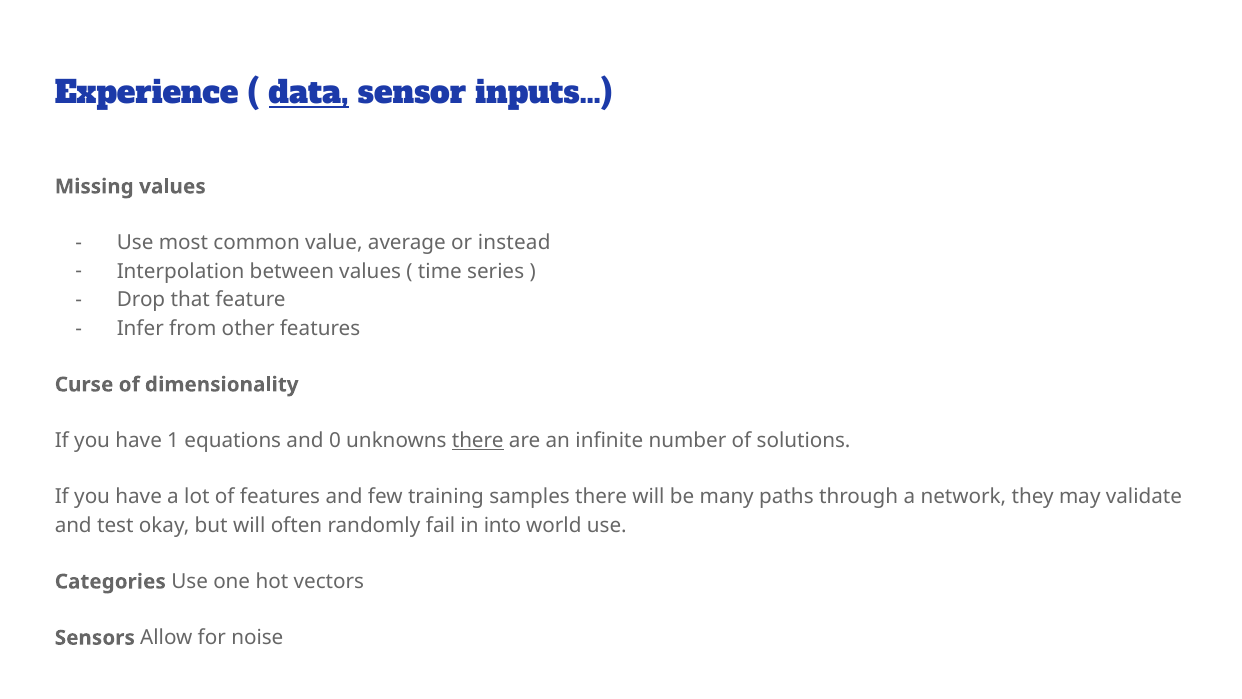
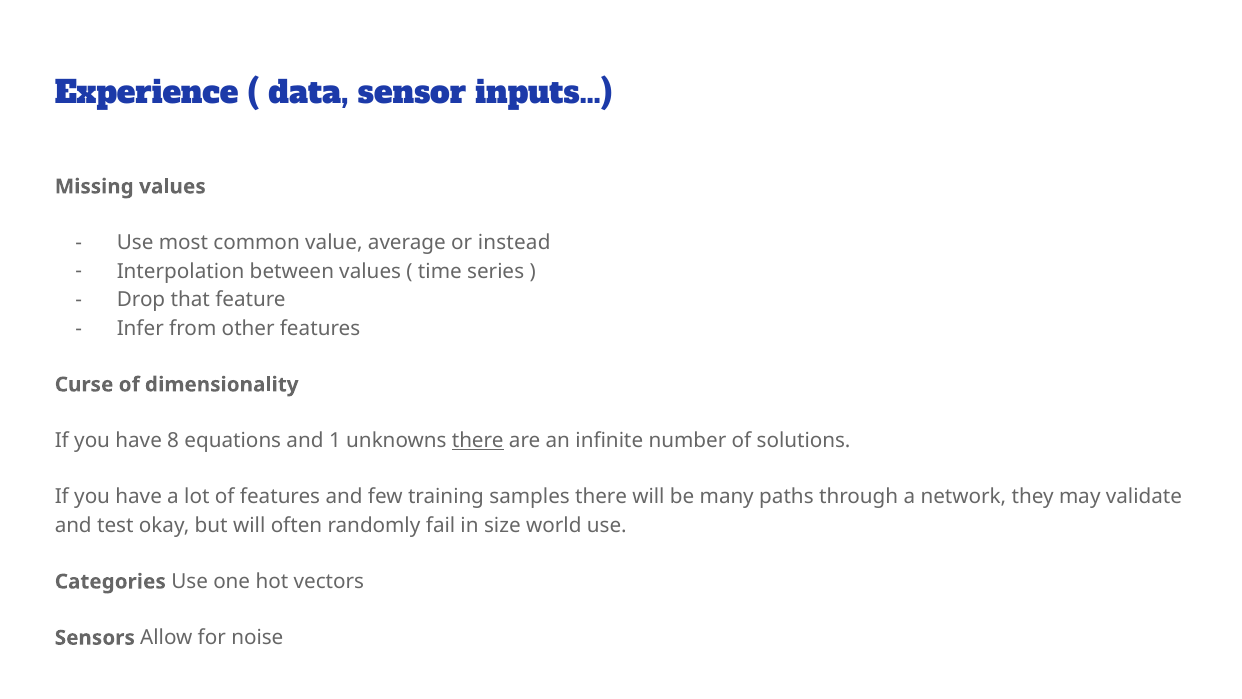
data underline: present -> none
1: 1 -> 8
0: 0 -> 1
into: into -> size
